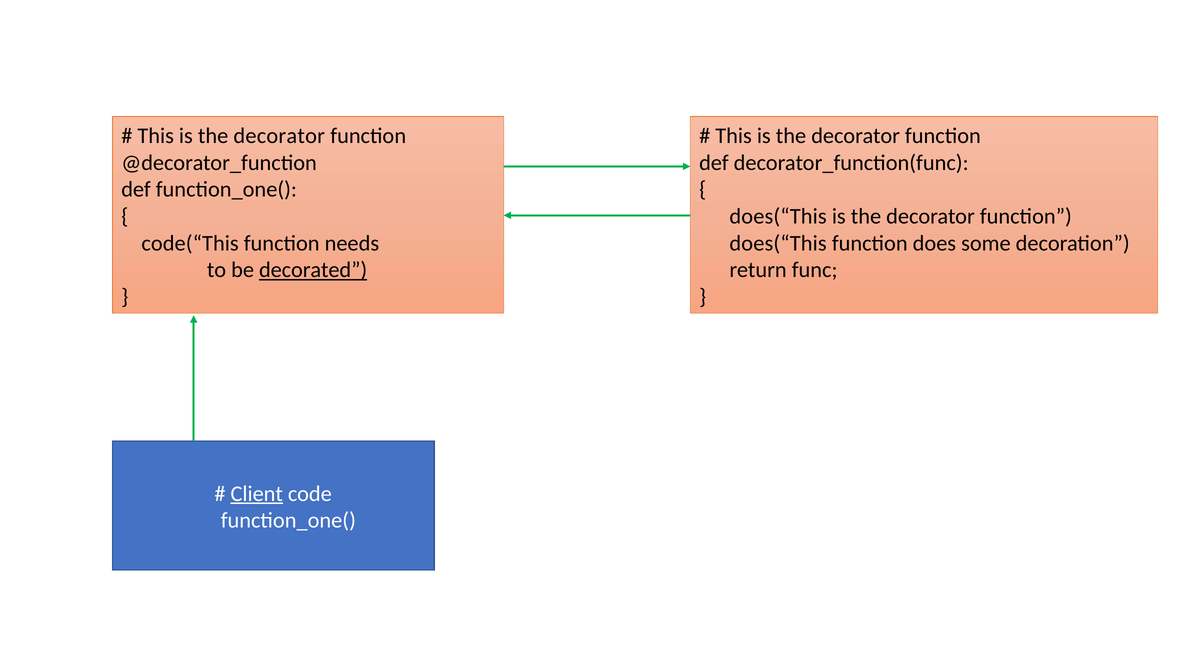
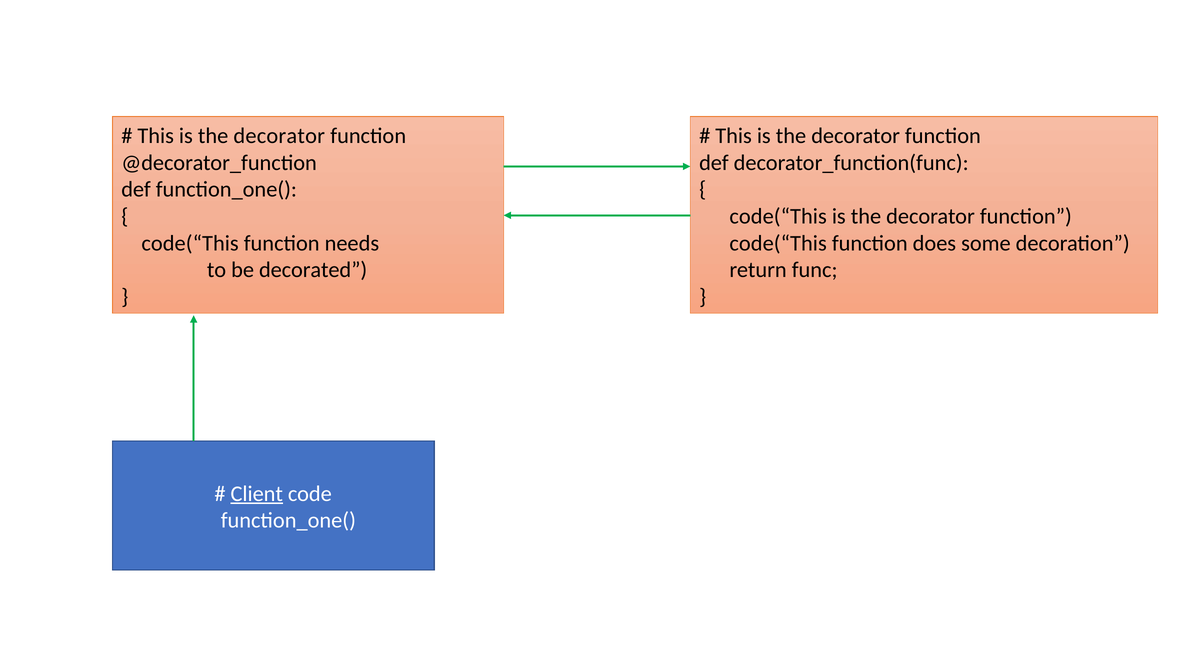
does(“This at (778, 217): does(“This -> code(“This
does(“This at (778, 243): does(“This -> code(“This
decorated underline: present -> none
